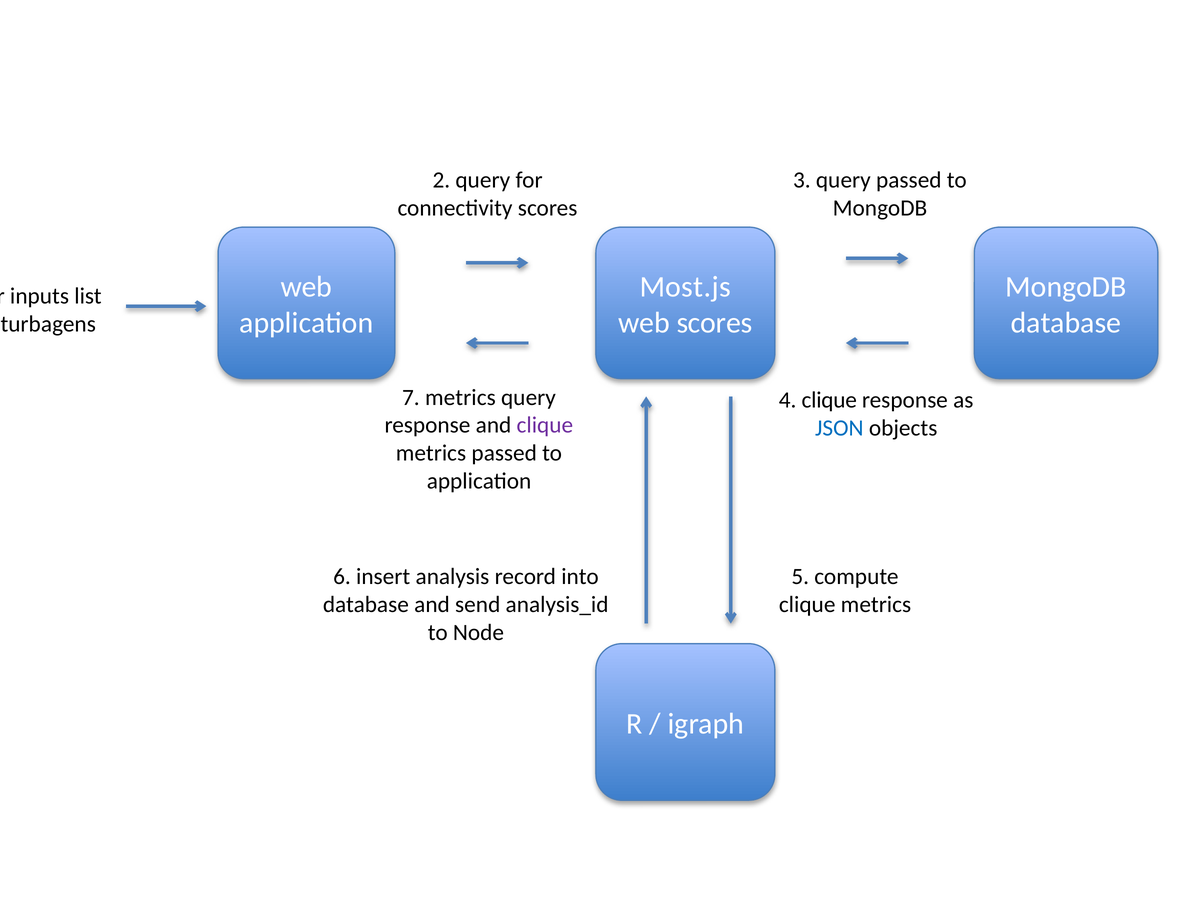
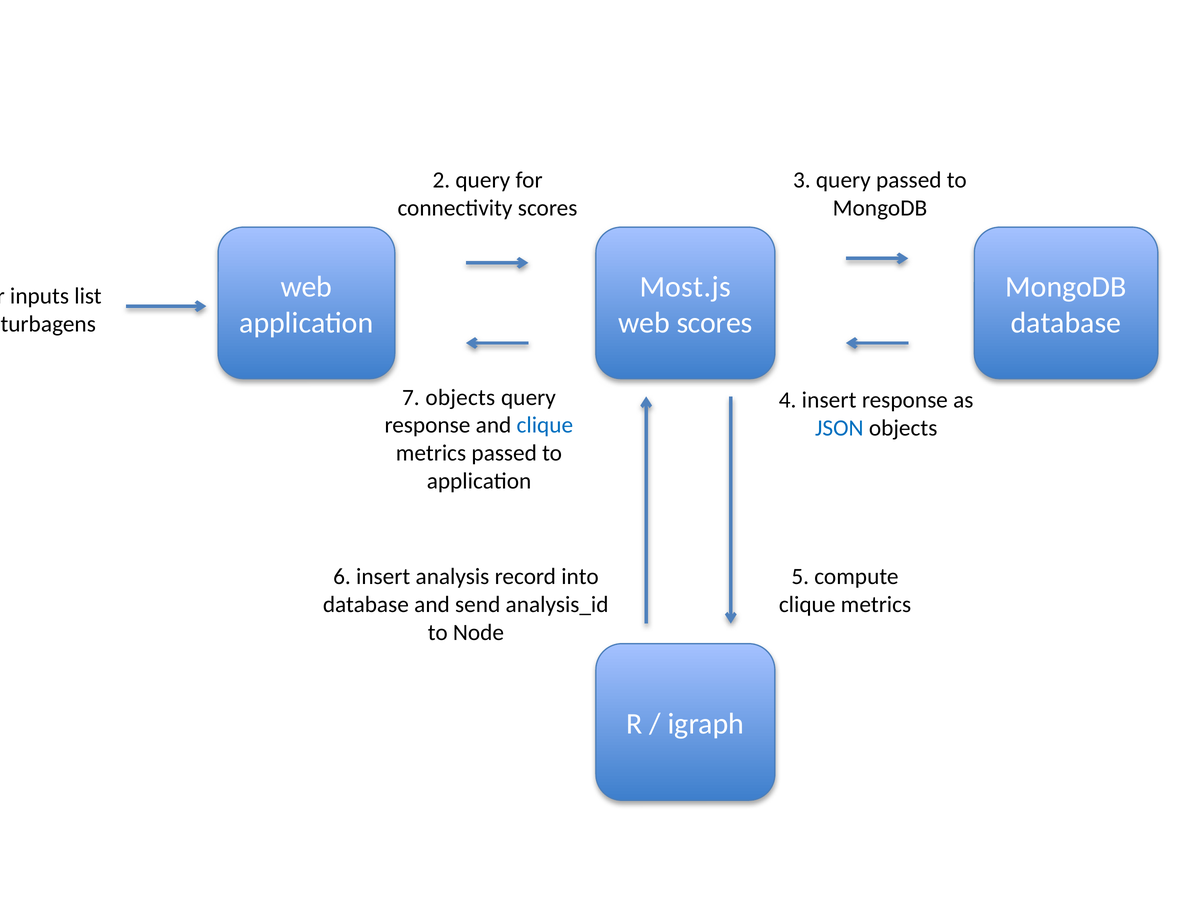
7 metrics: metrics -> objects
4 clique: clique -> insert
clique at (545, 425) colour: purple -> blue
